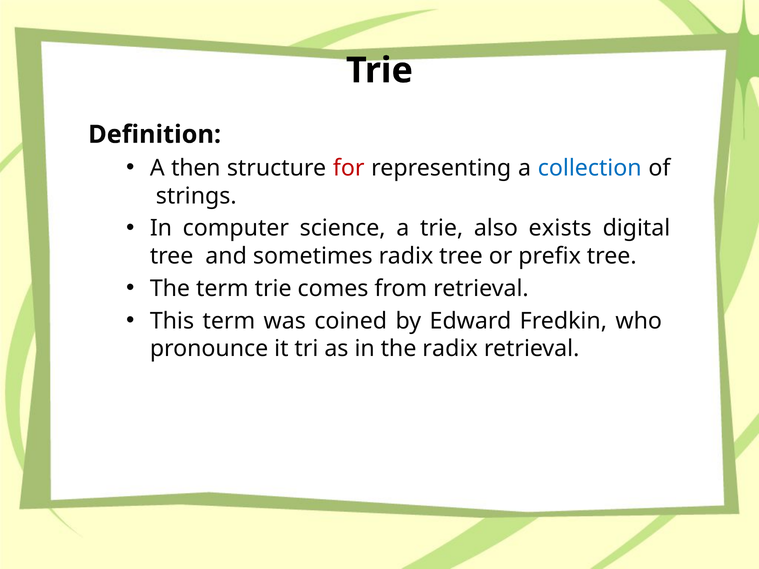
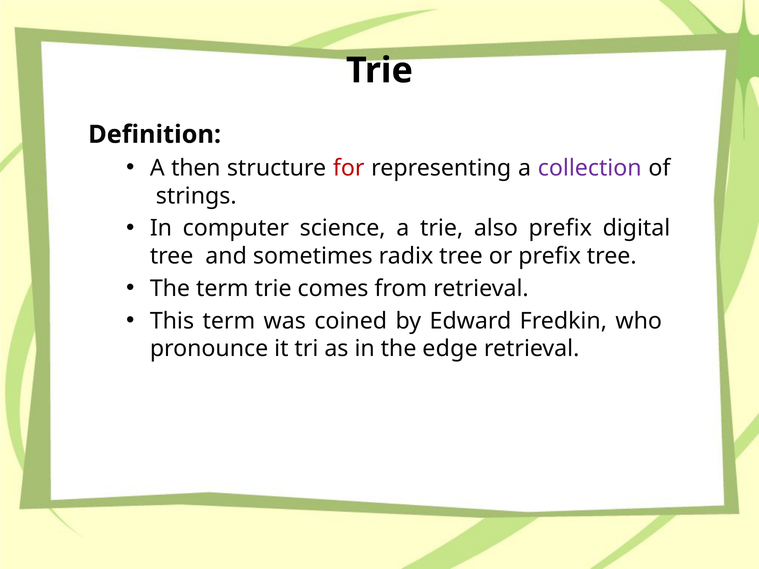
collection colour: blue -> purple
also exists: exists -> prefix
the radix: radix -> edge
